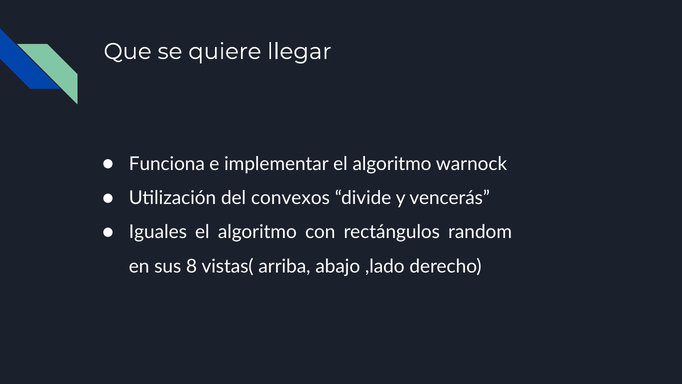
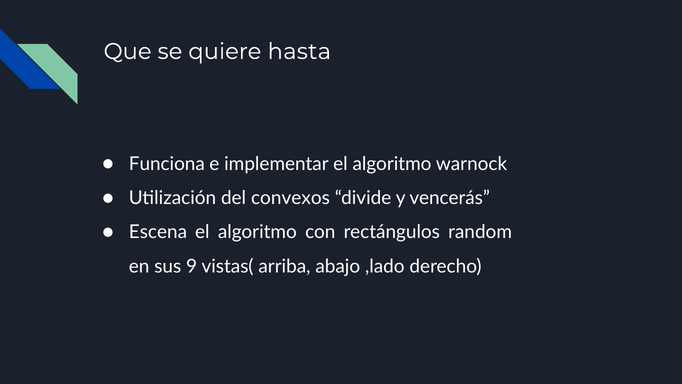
llegar: llegar -> hasta
Iguales: Iguales -> Escena
8: 8 -> 9
